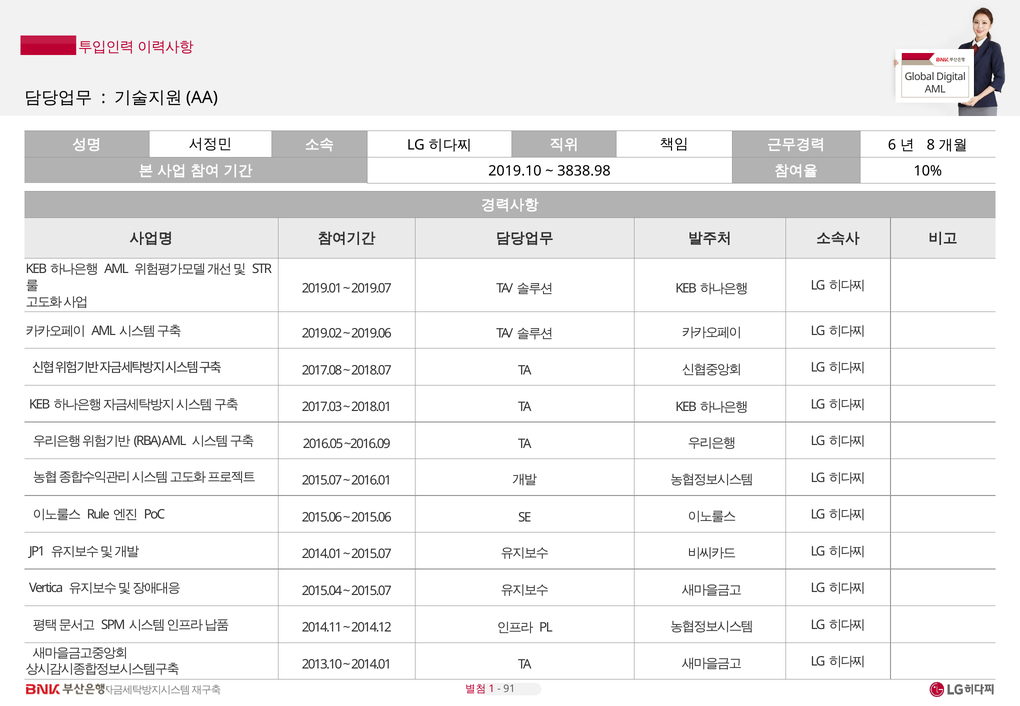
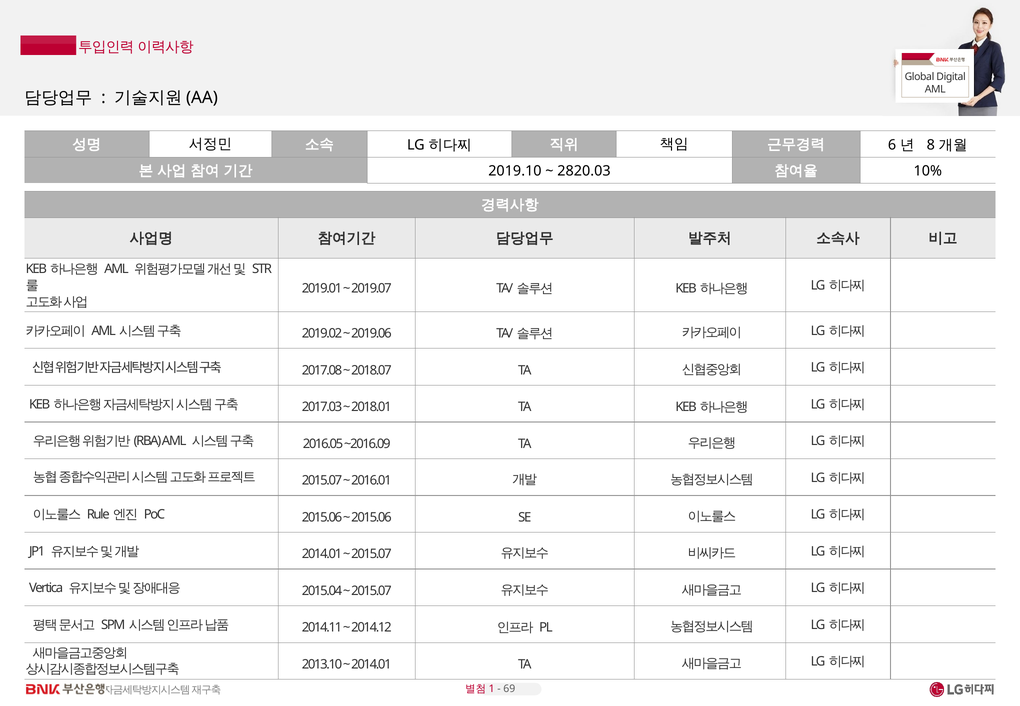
3838.98: 3838.98 -> 2820.03
91: 91 -> 69
